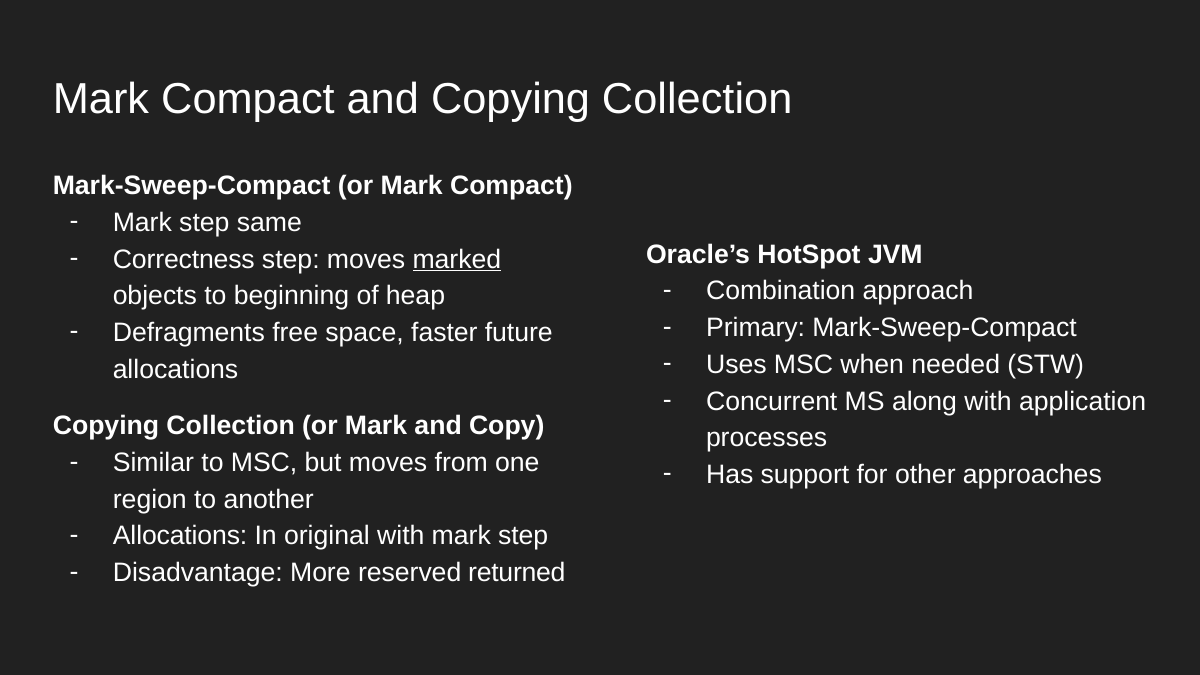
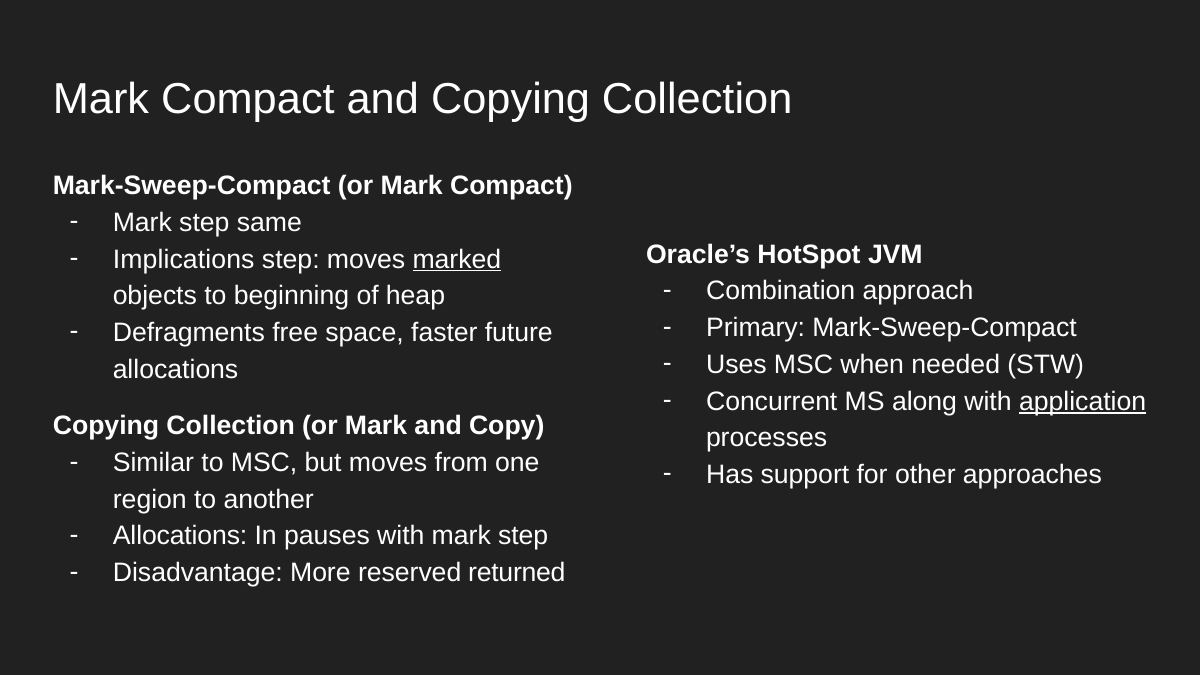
Correctness: Correctness -> Implications
application underline: none -> present
original: original -> pauses
